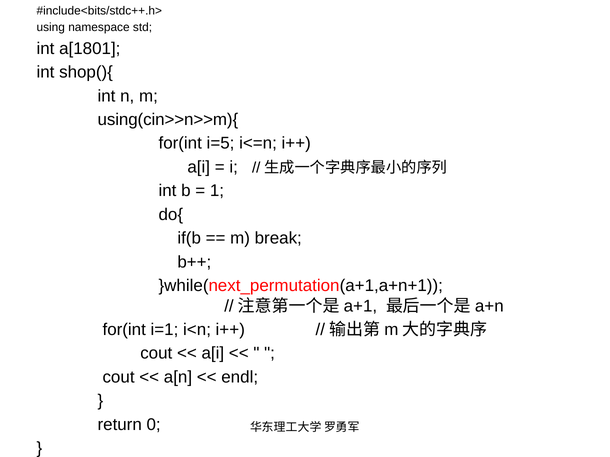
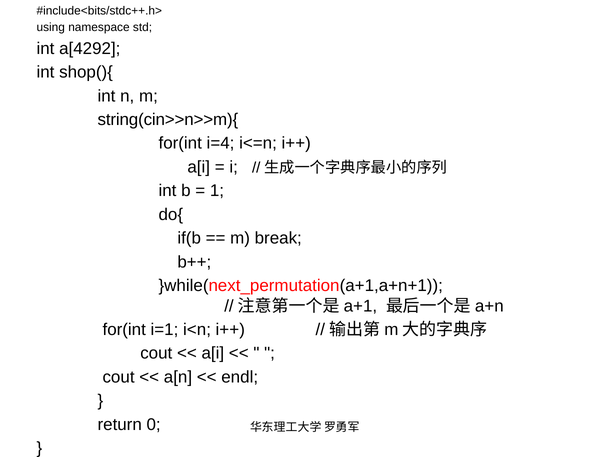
a[1801: a[1801 -> a[4292
using(cin>>n>>m){: using(cin>>n>>m){ -> string(cin>>n>>m){
i=5: i=5 -> i=4
